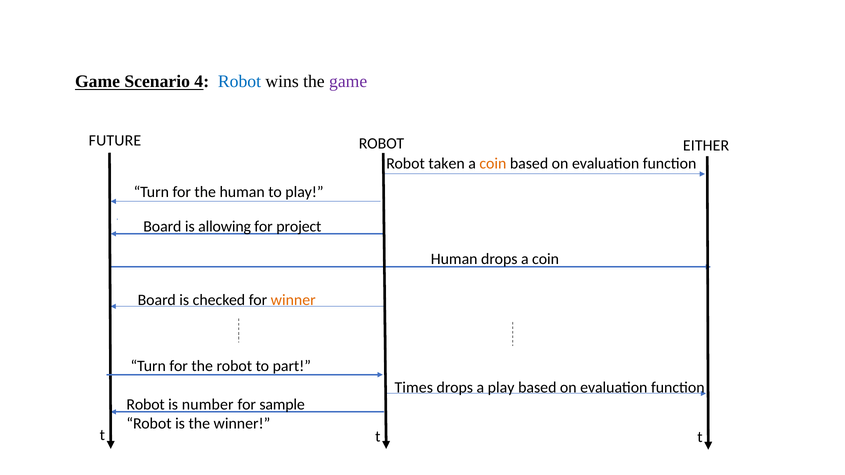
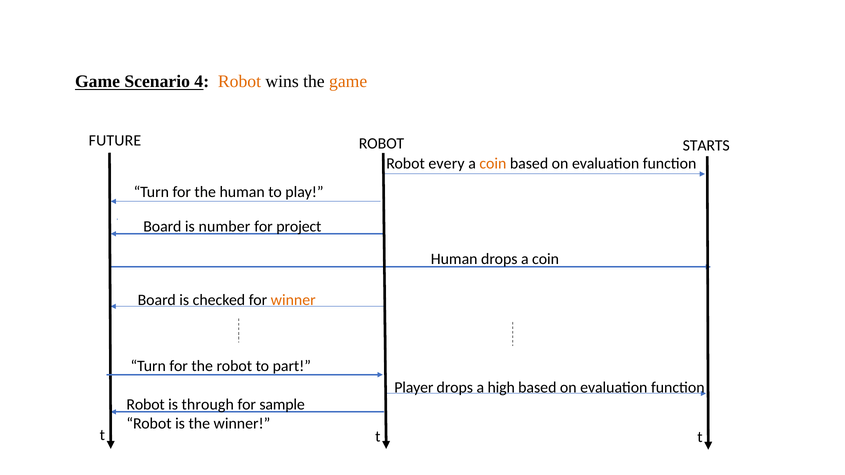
Robot at (239, 82) colour: blue -> orange
game at (348, 82) colour: purple -> orange
EITHER: EITHER -> STARTS
taken: taken -> every
allowing: allowing -> number
Times: Times -> Player
a play: play -> high
number: number -> through
